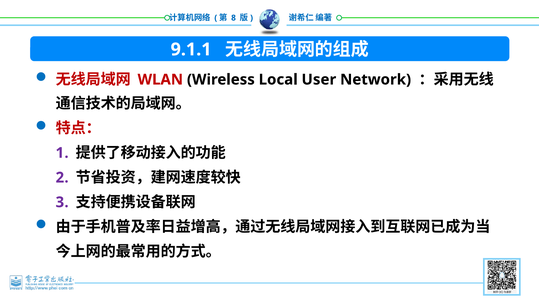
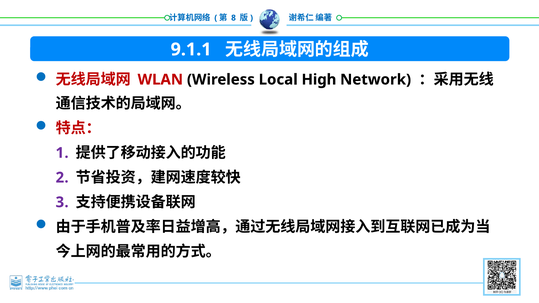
User: User -> High
